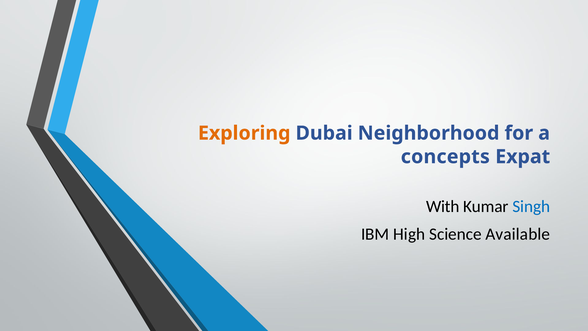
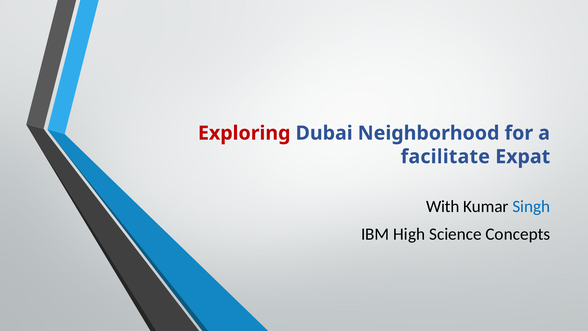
Exploring colour: orange -> red
concepts: concepts -> facilitate
Available: Available -> Concepts
